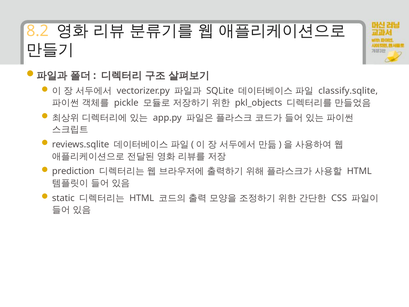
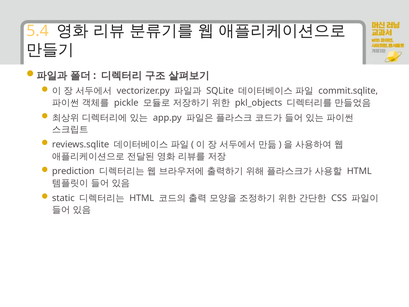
8.2: 8.2 -> 5.4
classify.sqlite: classify.sqlite -> commit.sqlite
